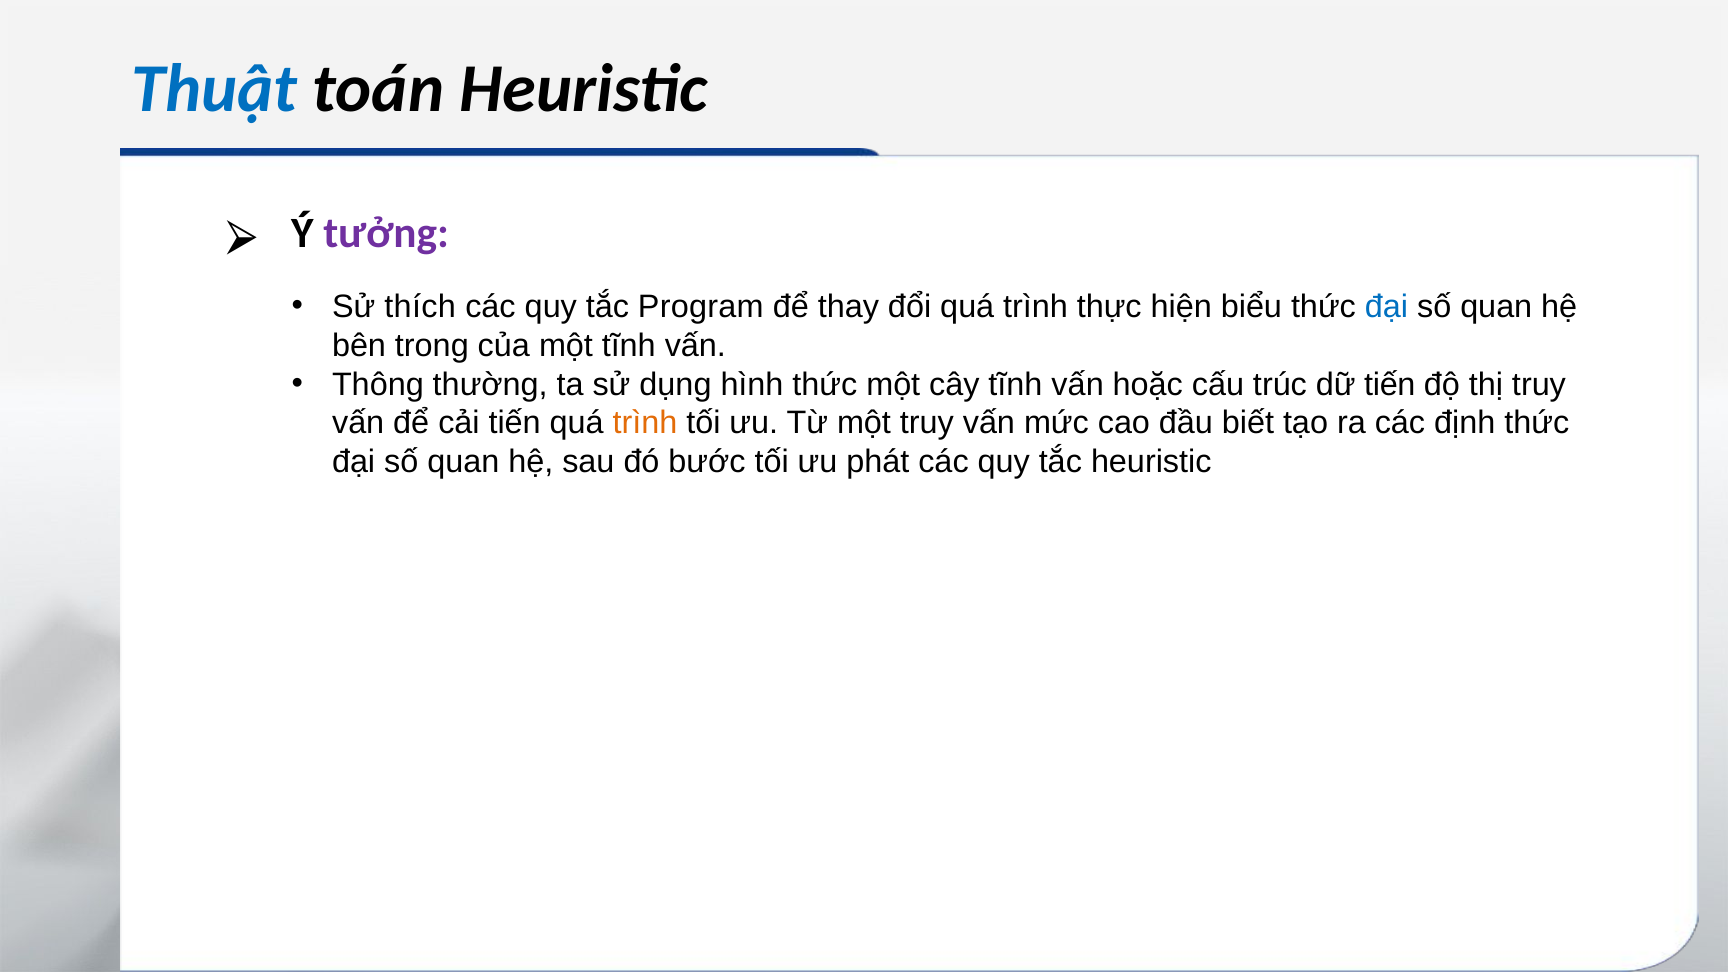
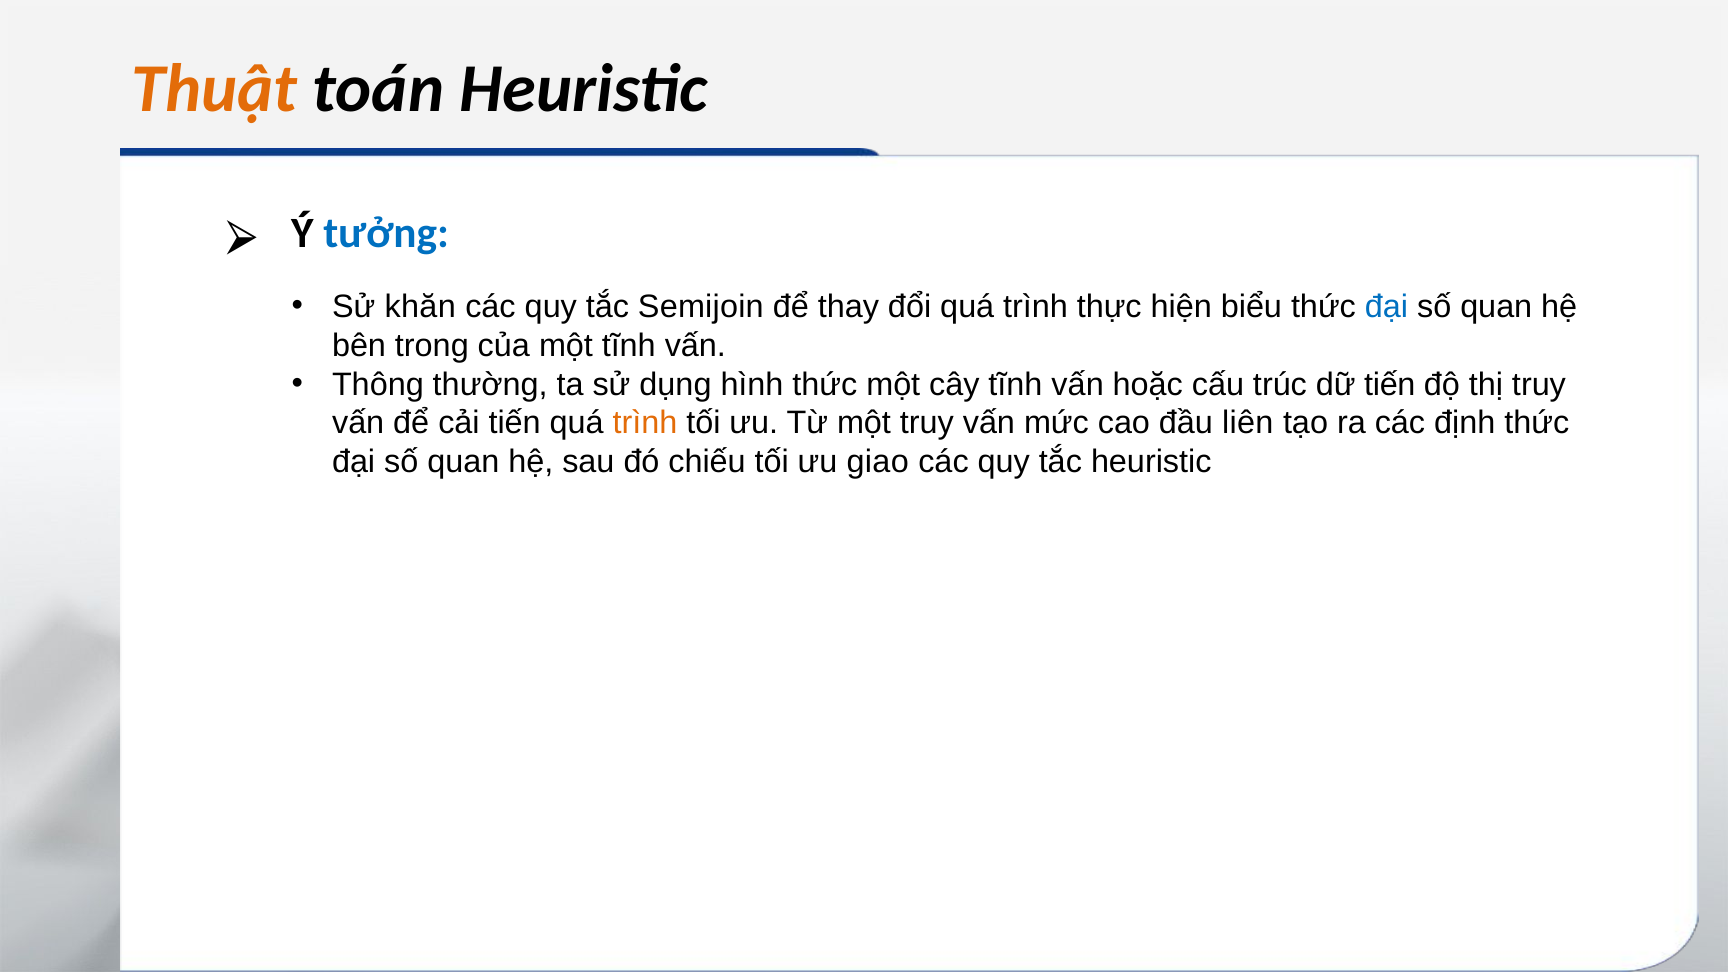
Thuật colour: blue -> orange
tưởng colour: purple -> blue
thích: thích -> khăn
Program: Program -> Semijoin
biết: biết -> liên
bước: bước -> chiếu
phát: phát -> giao
